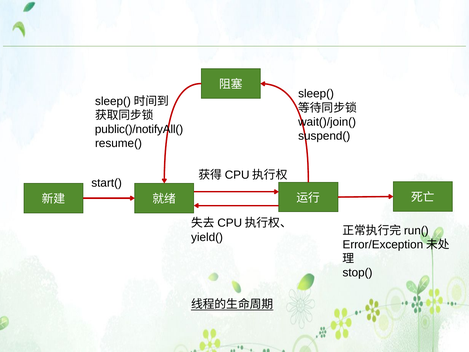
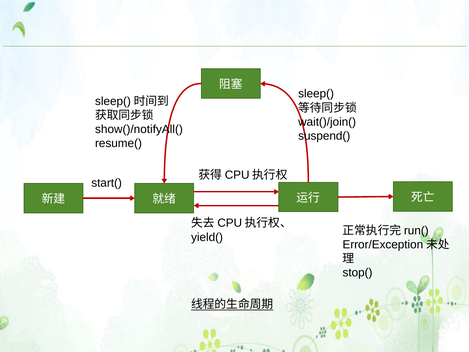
public()/notifyAll(: public()/notifyAll( -> show()/notifyAll(
